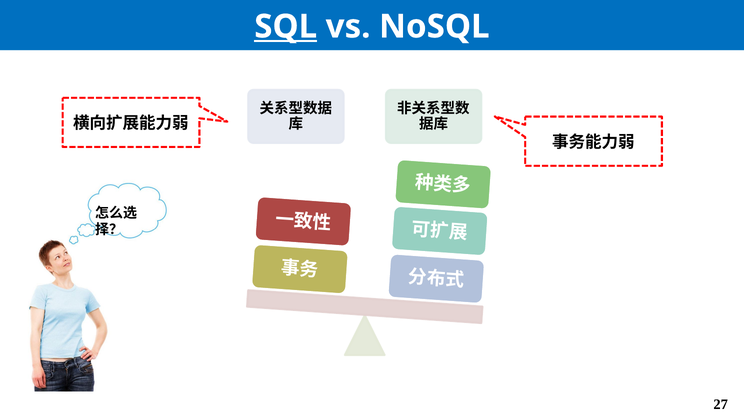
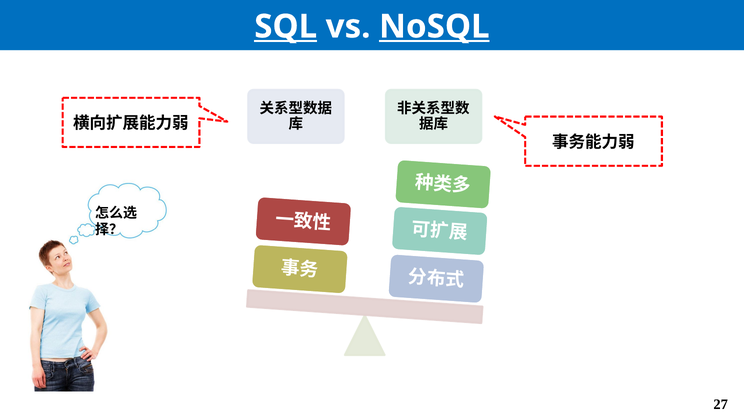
NoSQL underline: none -> present
